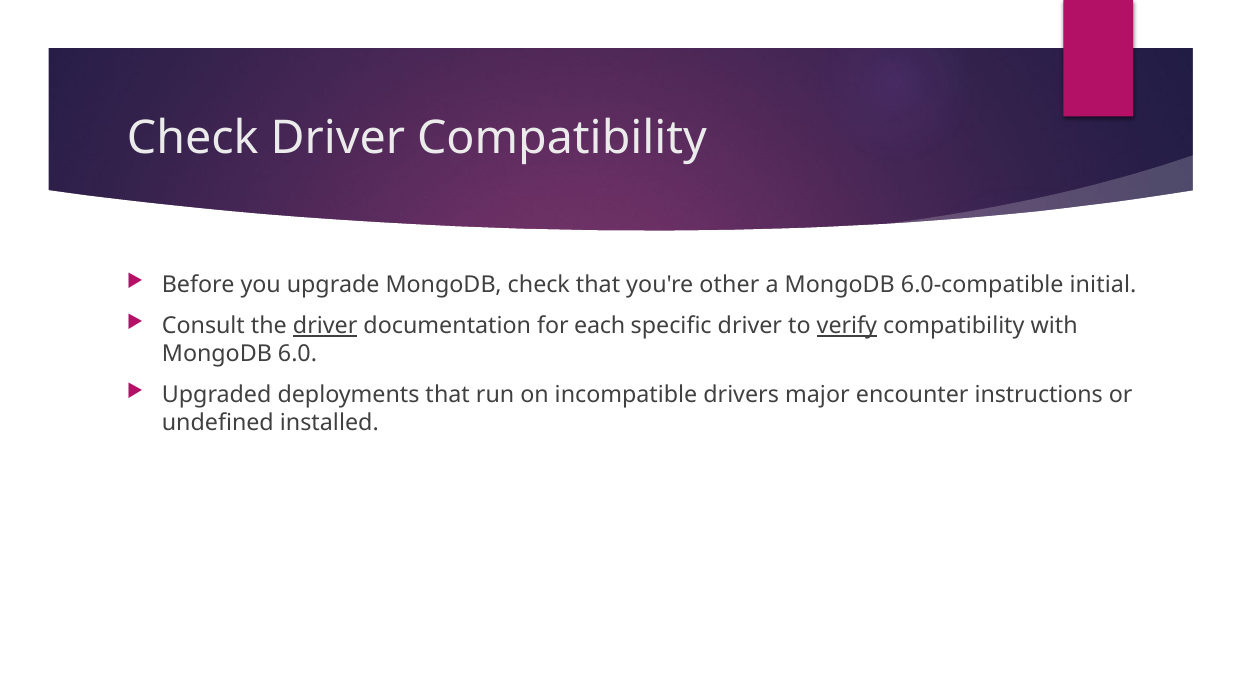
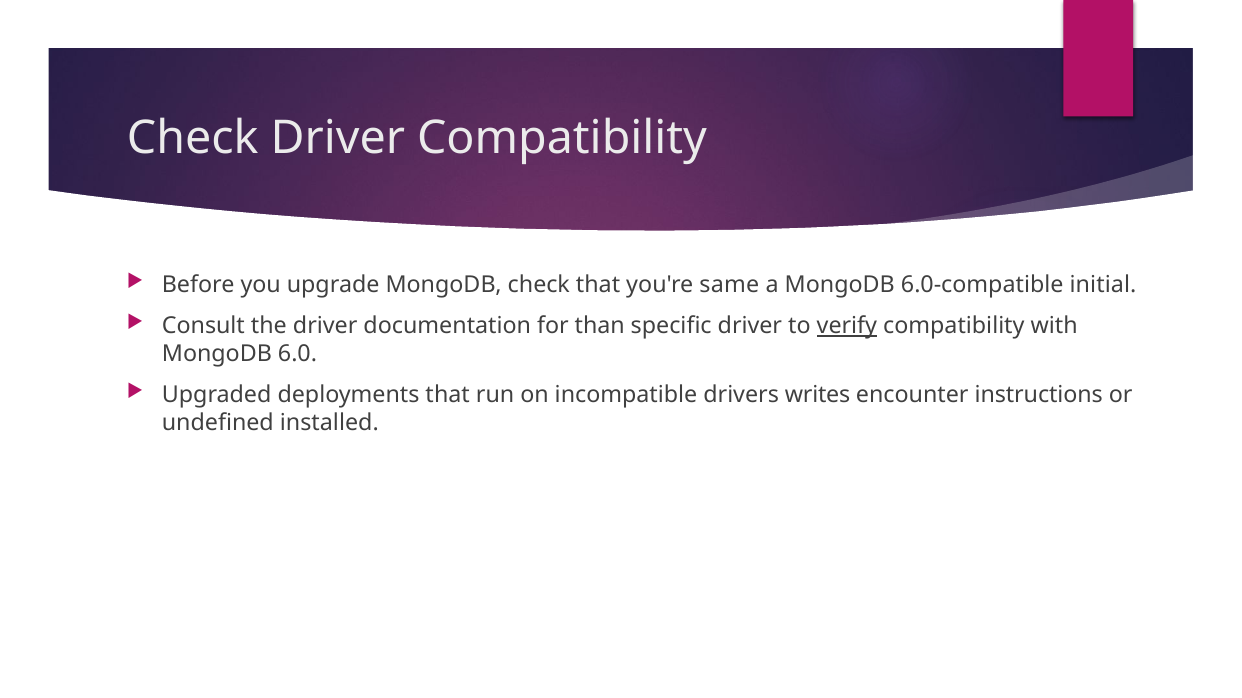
other: other -> same
driver at (325, 326) underline: present -> none
each: each -> than
major: major -> writes
